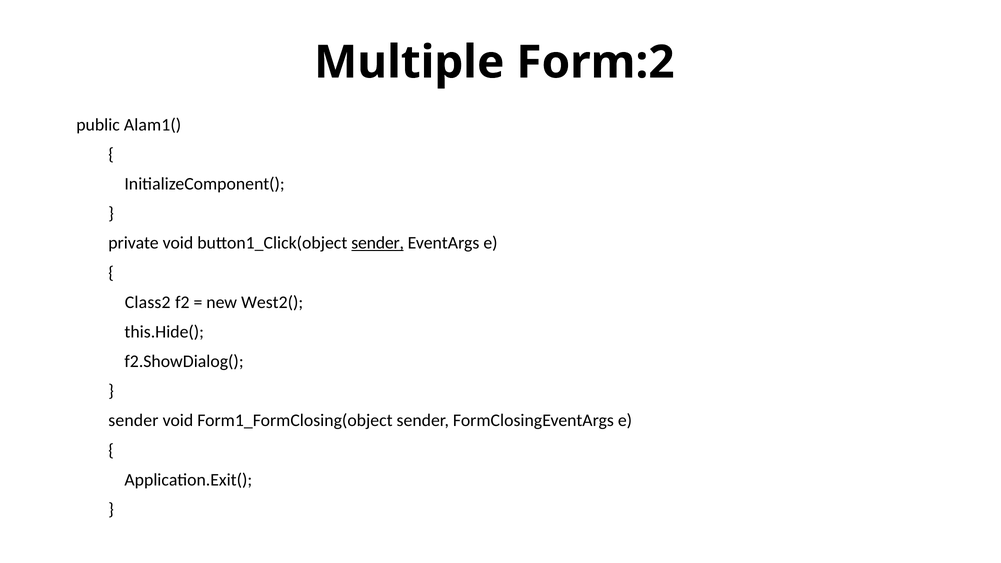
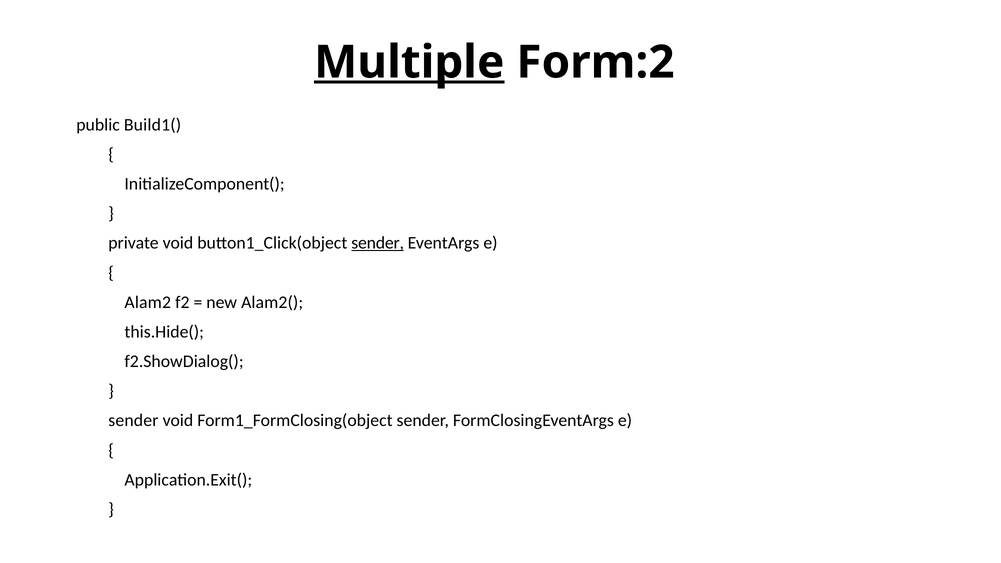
Multiple underline: none -> present
Alam1(: Alam1( -> Build1(
Class2: Class2 -> Alam2
West2(: West2( -> Alam2(
